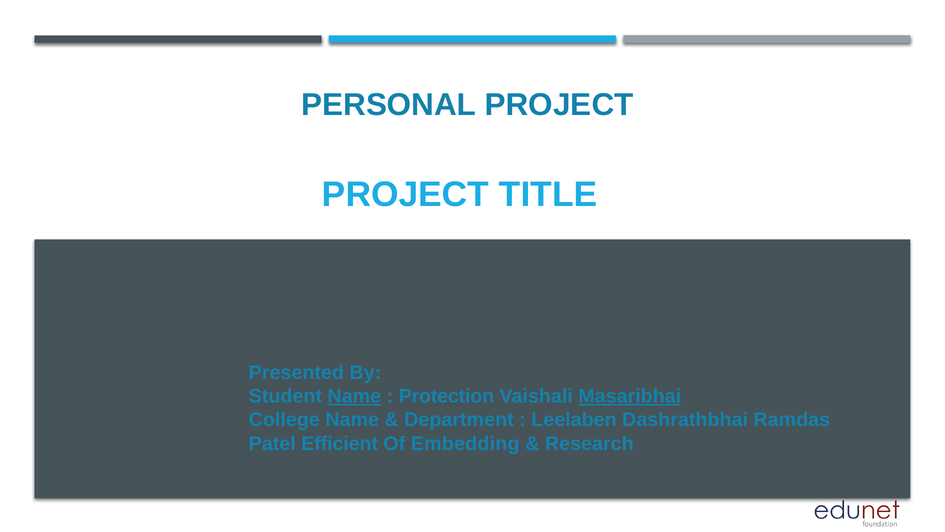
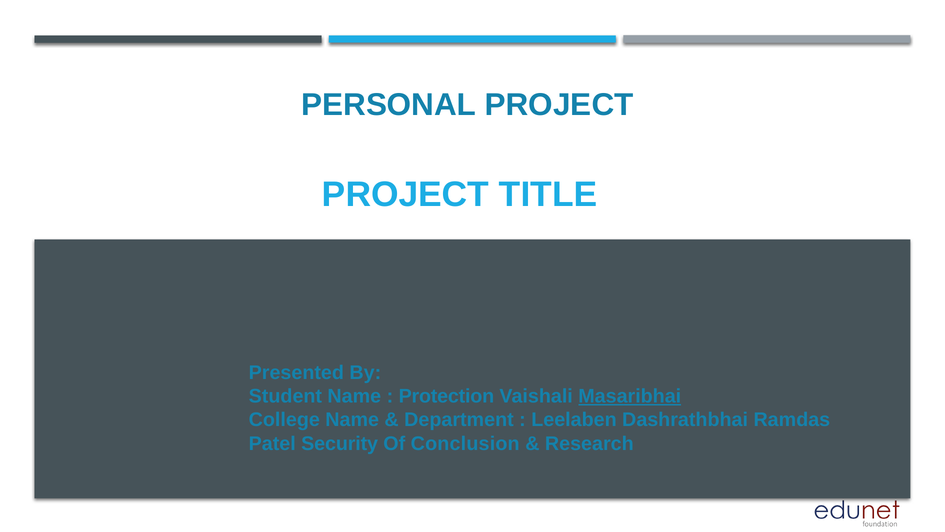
Name at (354, 396) underline: present -> none
Efficient: Efficient -> Security
Embedding: Embedding -> Conclusion
